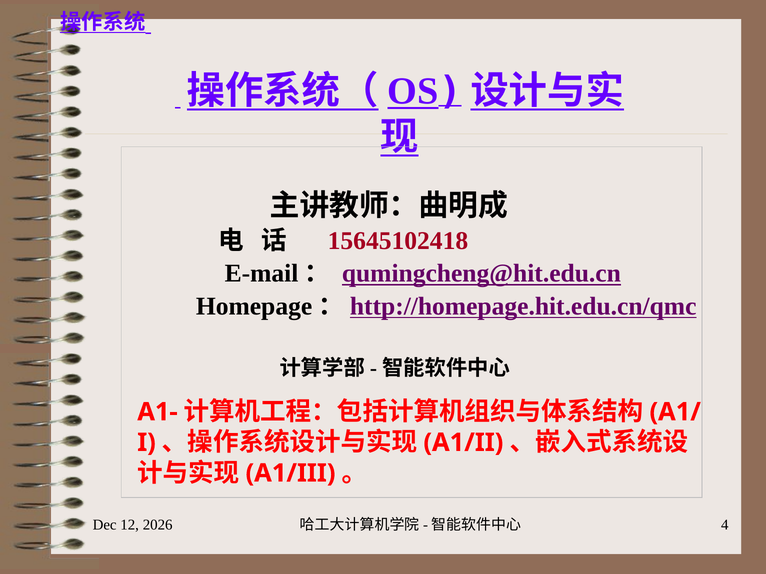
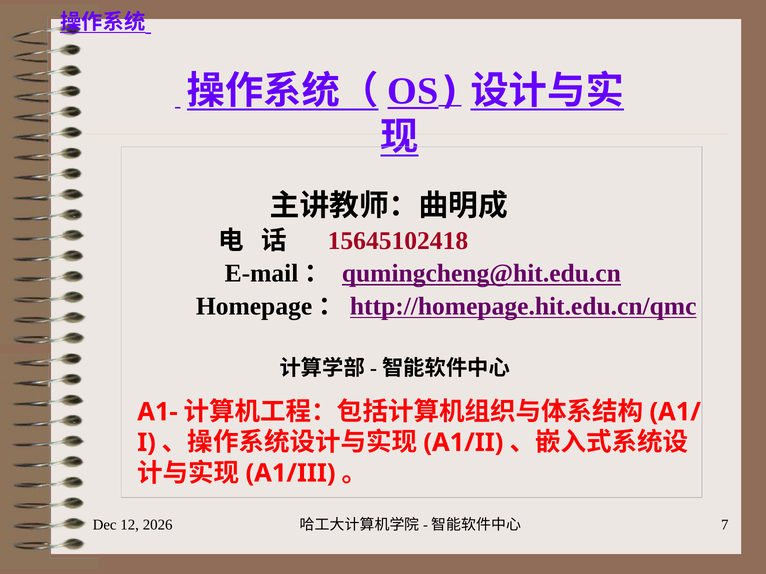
4: 4 -> 7
